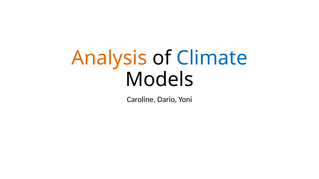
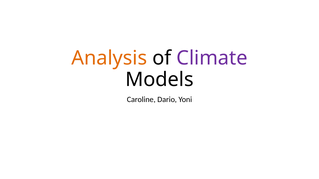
Climate colour: blue -> purple
